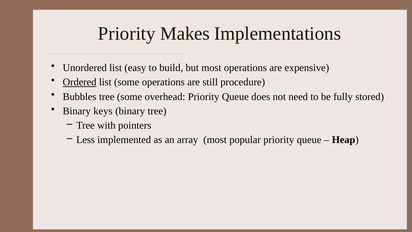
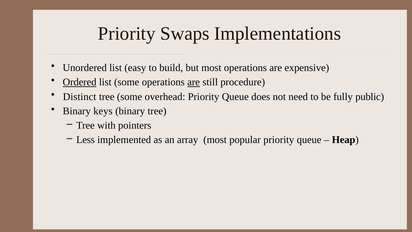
Makes: Makes -> Swaps
are at (194, 82) underline: none -> present
Bubbles: Bubbles -> Distinct
stored: stored -> public
